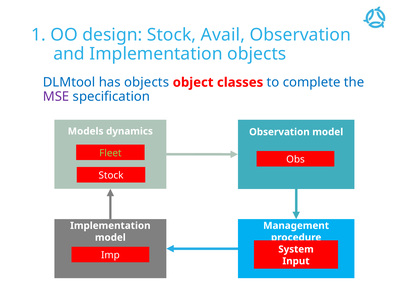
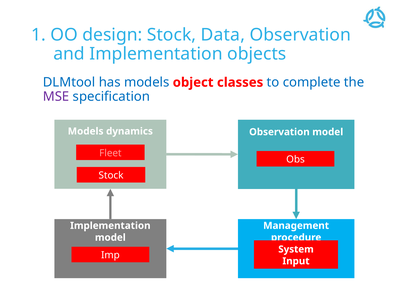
Avail: Avail -> Data
has objects: objects -> models
Fleet colour: light green -> pink
